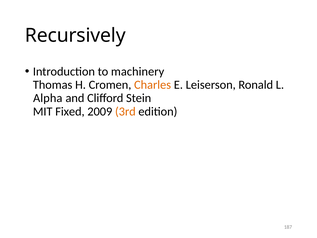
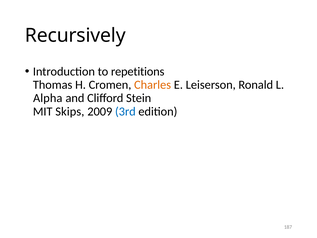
machinery: machinery -> repetitions
Fixed: Fixed -> Skips
3rd colour: orange -> blue
